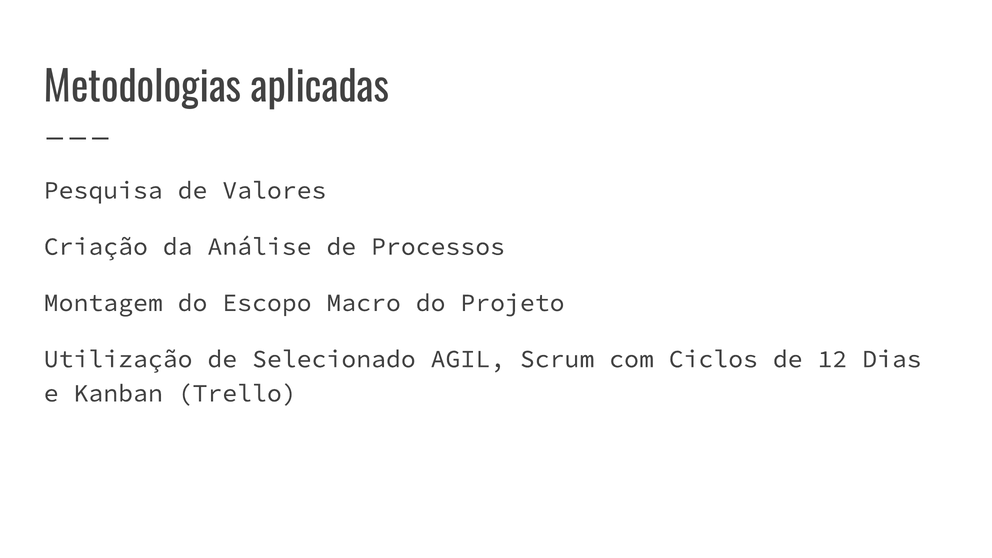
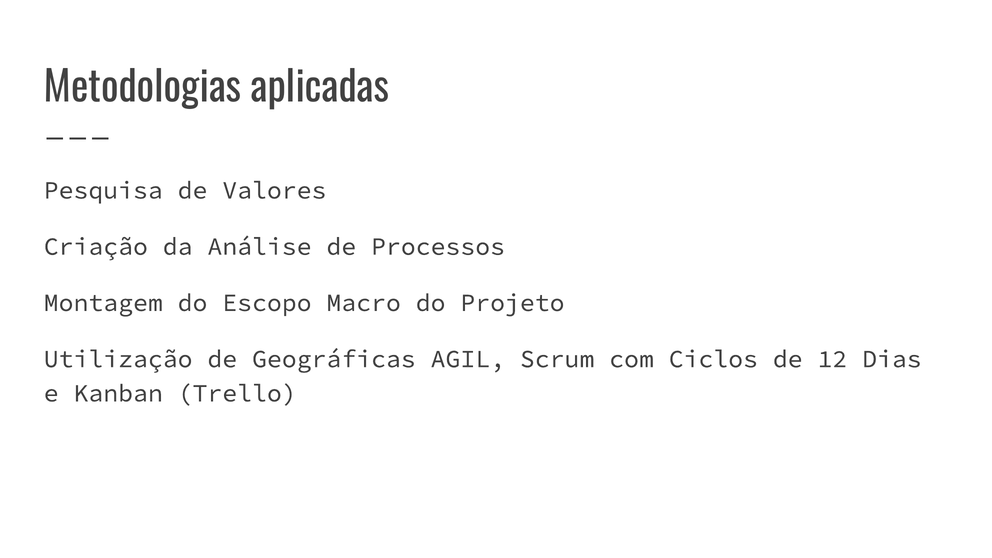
Selecionado: Selecionado -> Geográficas
